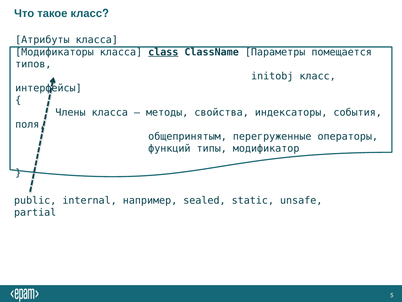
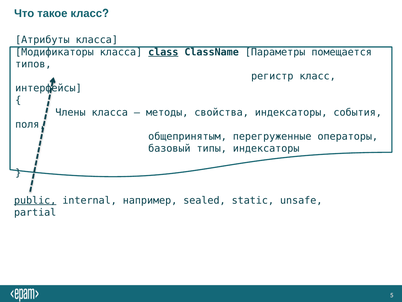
initobj: initobj -> регистр
функций: функций -> базовый
типы модификатор: модификатор -> индексаторы
public underline: none -> present
